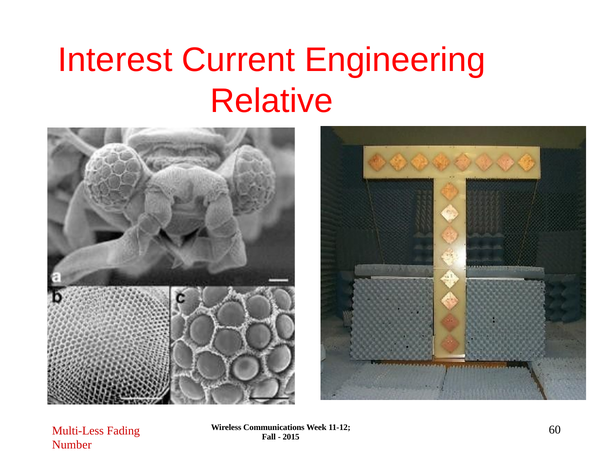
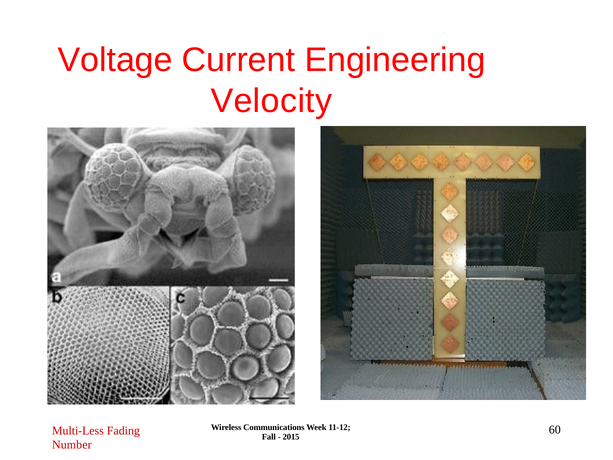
Interest: Interest -> Voltage
Relative: Relative -> Velocity
